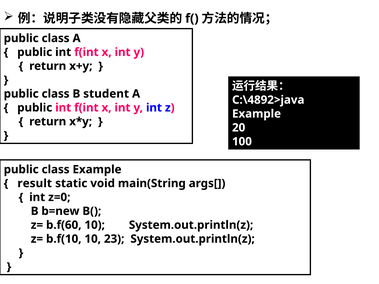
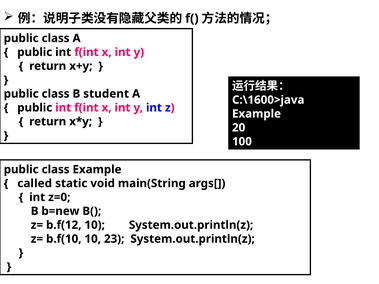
C:\4892>java: C:\4892>java -> C:\1600>java
result: result -> called
b.f(60: b.f(60 -> b.f(12
